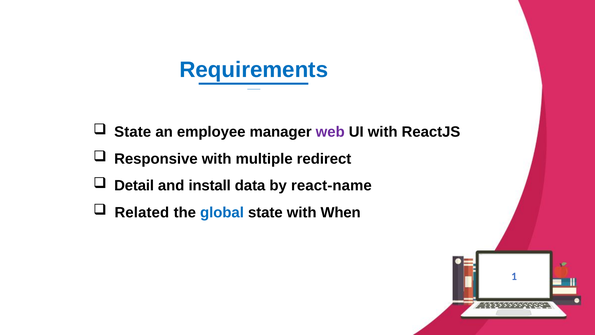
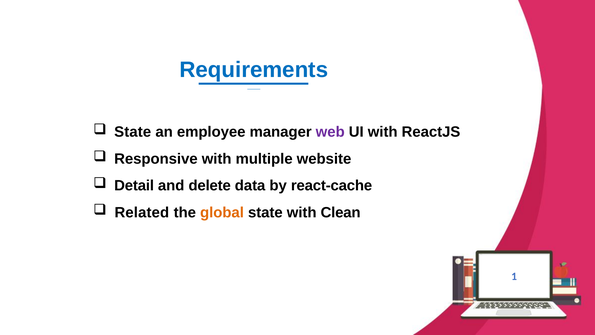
redirect: redirect -> website
install: install -> delete
react-name: react-name -> react-cache
global colour: blue -> orange
When: When -> Clean
